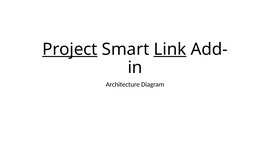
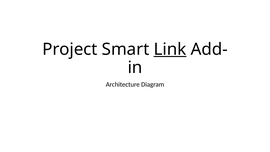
Project underline: present -> none
